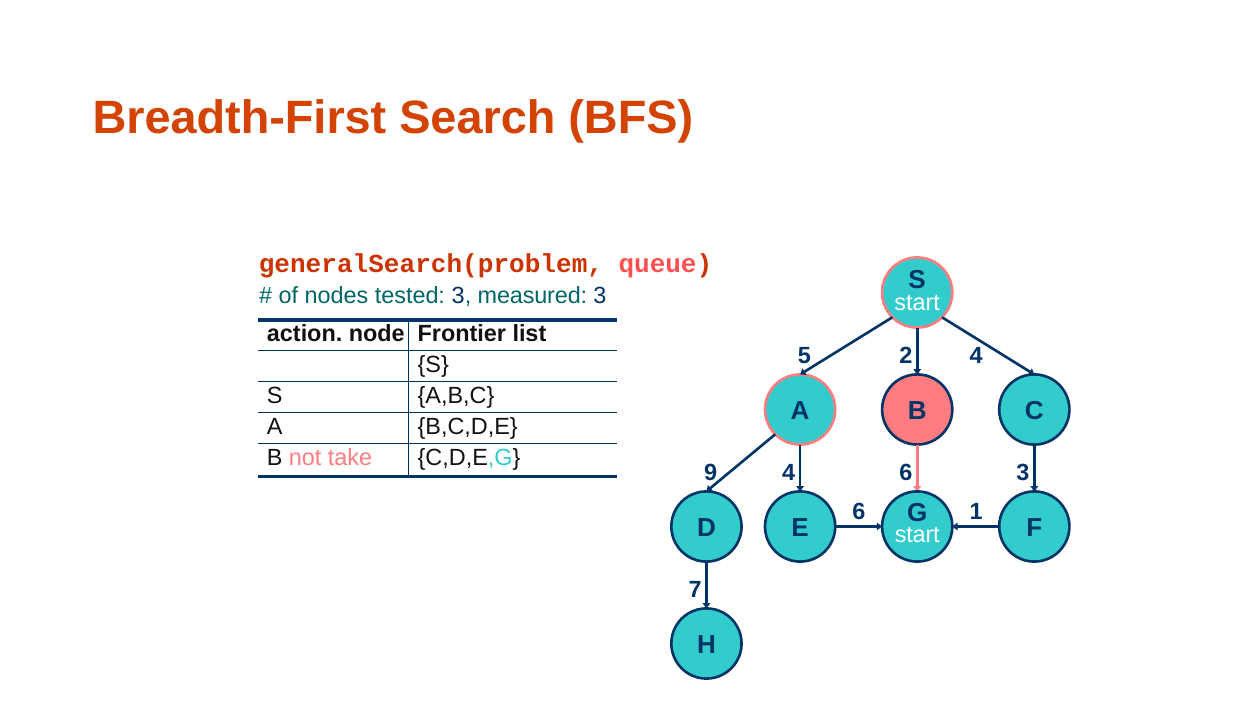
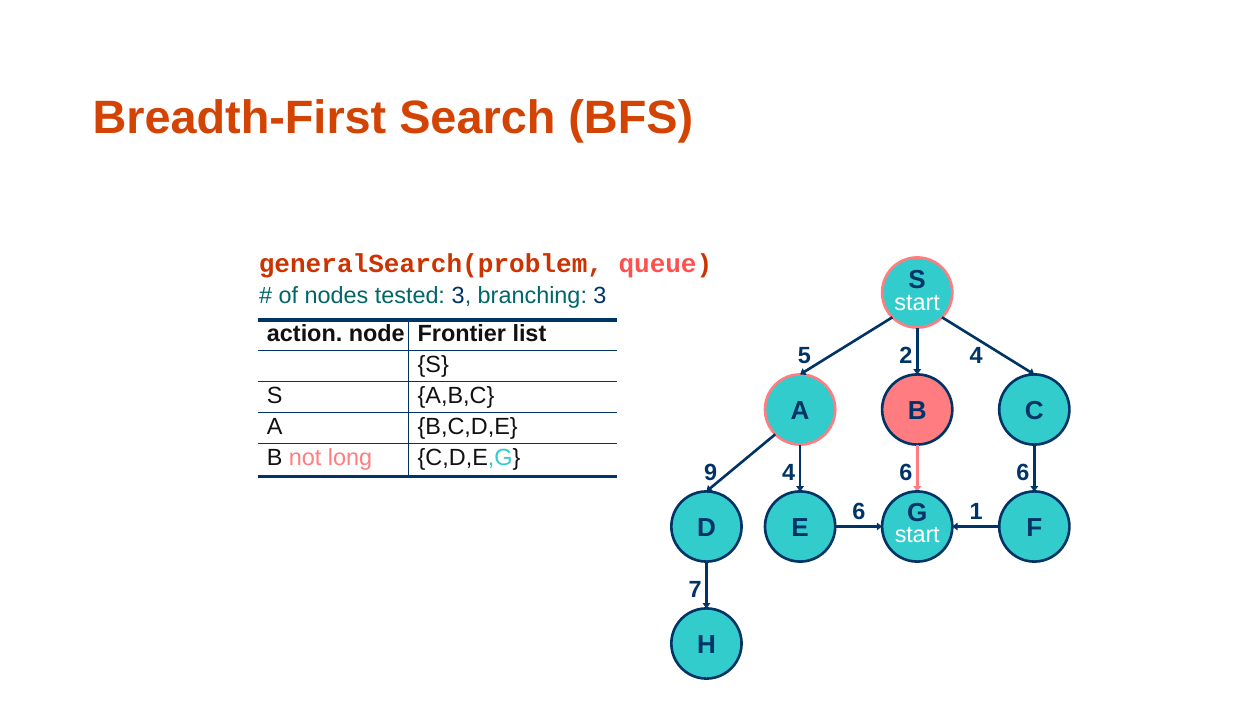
measured: measured -> branching
take: take -> long
6 3: 3 -> 6
